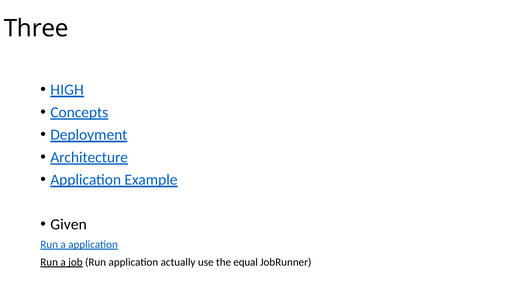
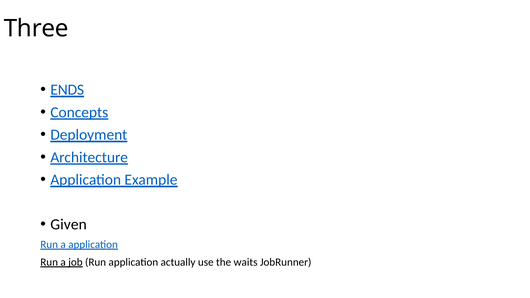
HIGH: HIGH -> ENDS
equal: equal -> waits
